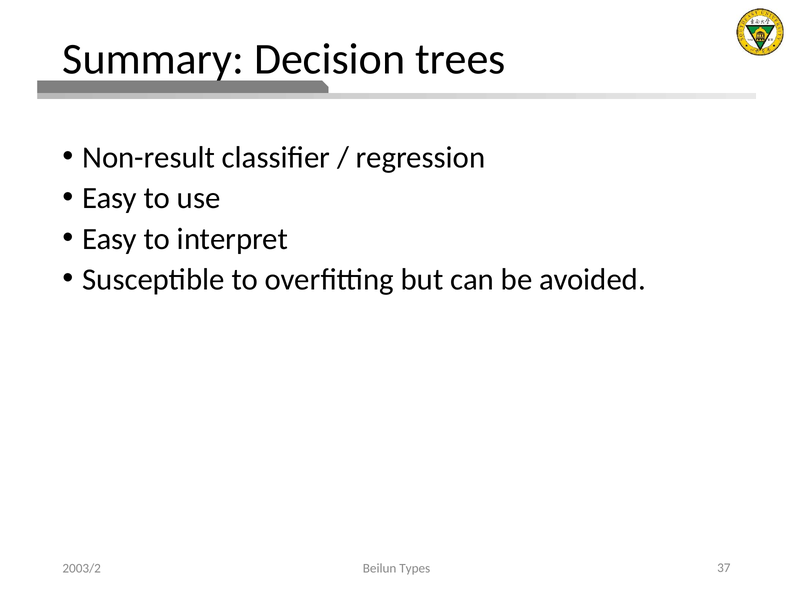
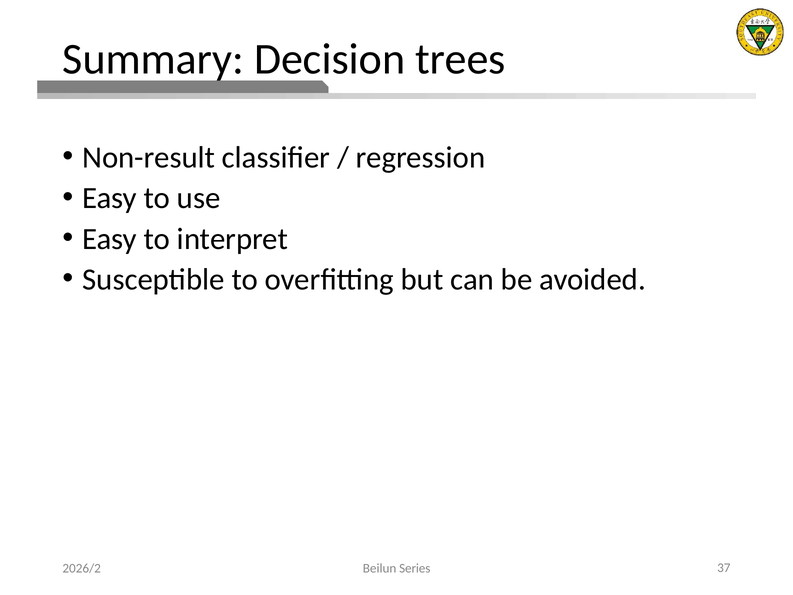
2003/2: 2003/2 -> 2026/2
Types: Types -> Series
